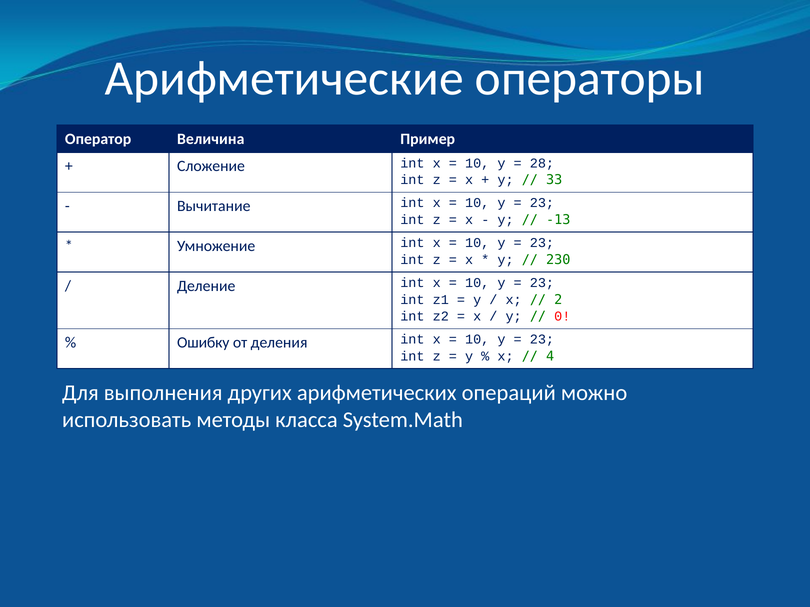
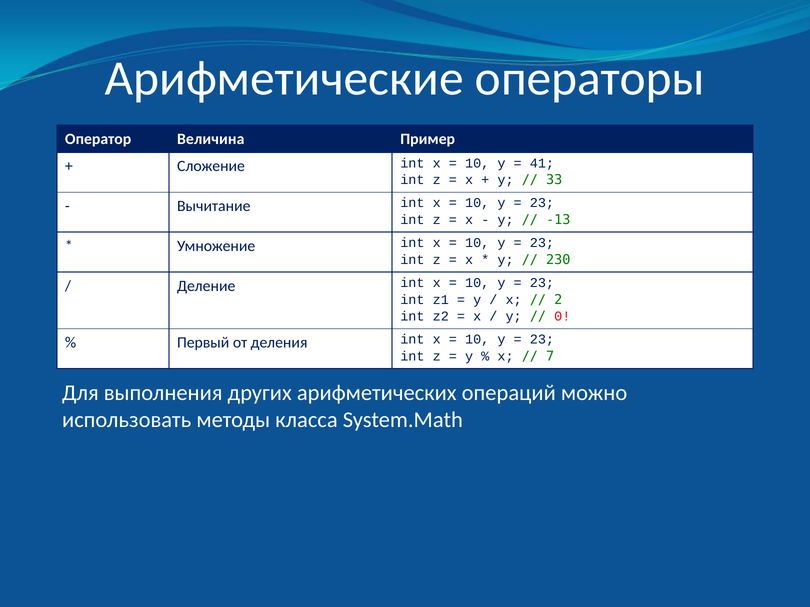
28: 28 -> 41
Ошибку: Ошибку -> Первый
4: 4 -> 7
